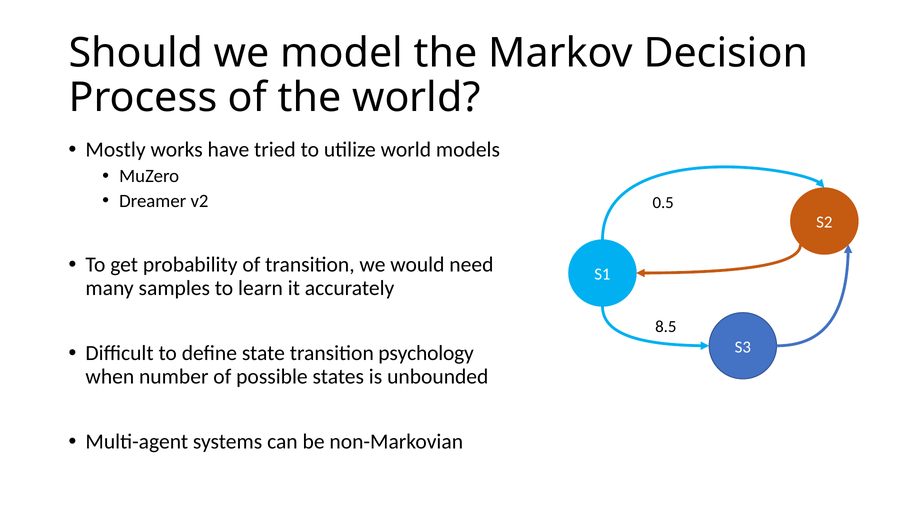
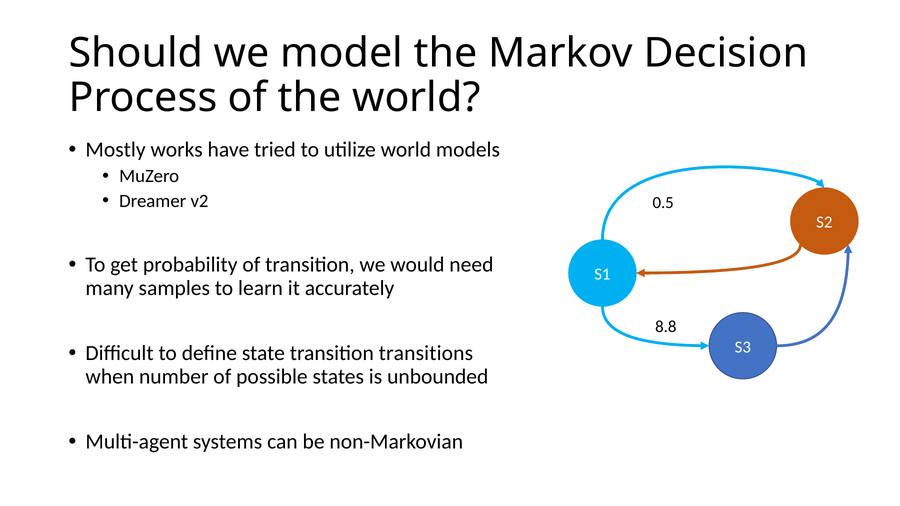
8.5: 8.5 -> 8.8
psychology: psychology -> transitions
